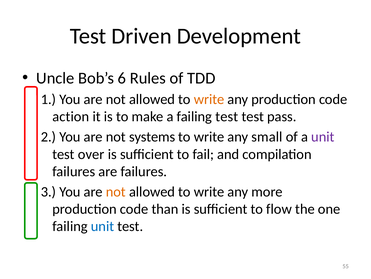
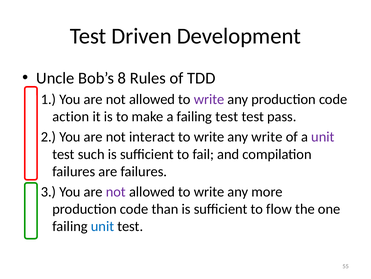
6: 6 -> 8
write at (209, 99) colour: orange -> purple
systems: systems -> interact
any small: small -> write
over: over -> such
not at (116, 191) colour: orange -> purple
